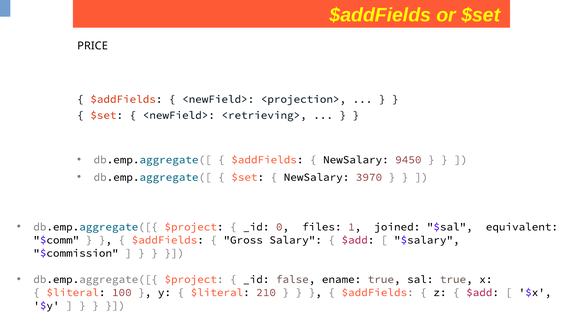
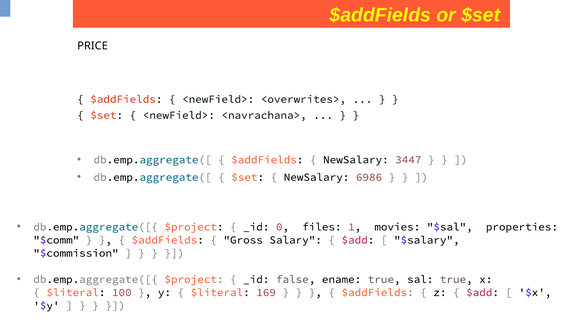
<projection>: <projection> -> <overwrites>
<retrieving>: <retrieving> -> <navrachana>
9450: 9450 -> 3447
3970: 3970 -> 6986
joined: joined -> movies
equivalent: equivalent -> properties
210: 210 -> 169
